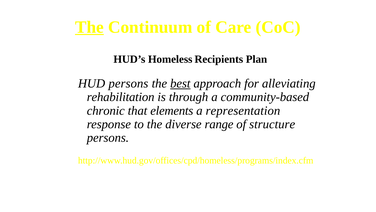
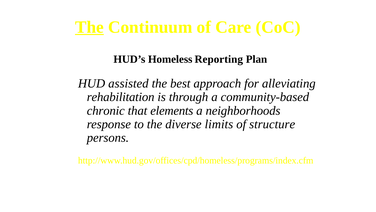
Recipients: Recipients -> Reporting
HUD persons: persons -> assisted
best underline: present -> none
representation: representation -> neighborhoods
range: range -> limits
